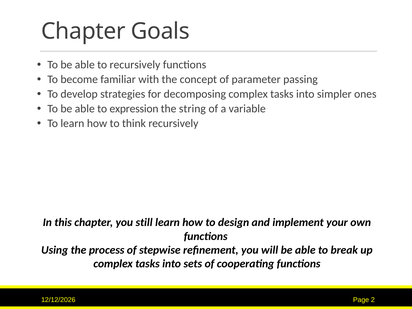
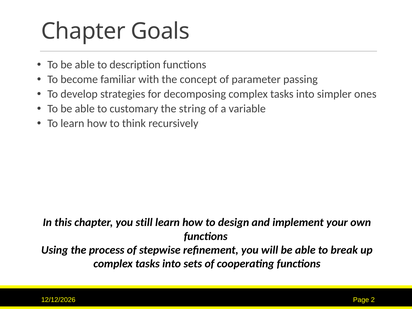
to recursively: recursively -> description
expression: expression -> customary
